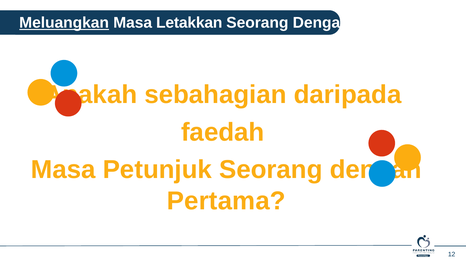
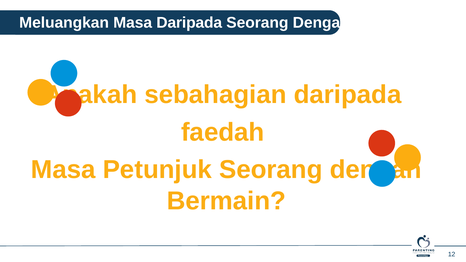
Meluangkan underline: present -> none
Masa Letakkan: Letakkan -> Daripada
Pertama: Pertama -> Bermain
